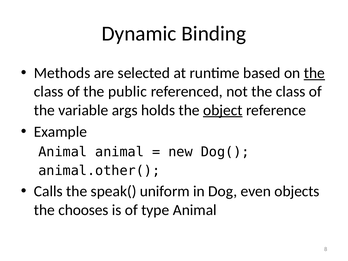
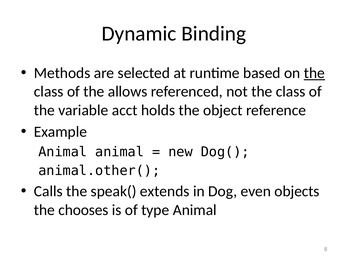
public: public -> allows
args: args -> acct
object underline: present -> none
uniform: uniform -> extends
